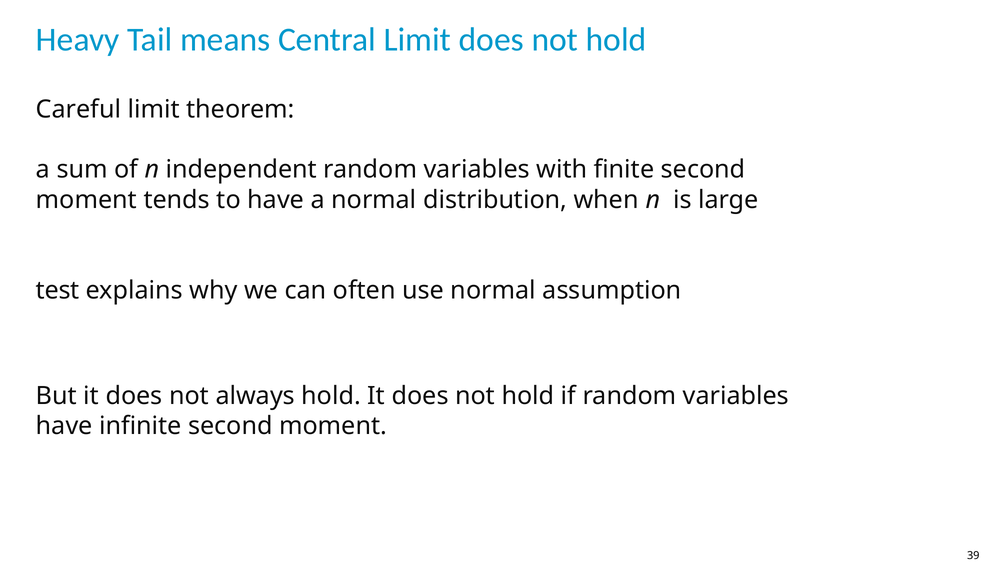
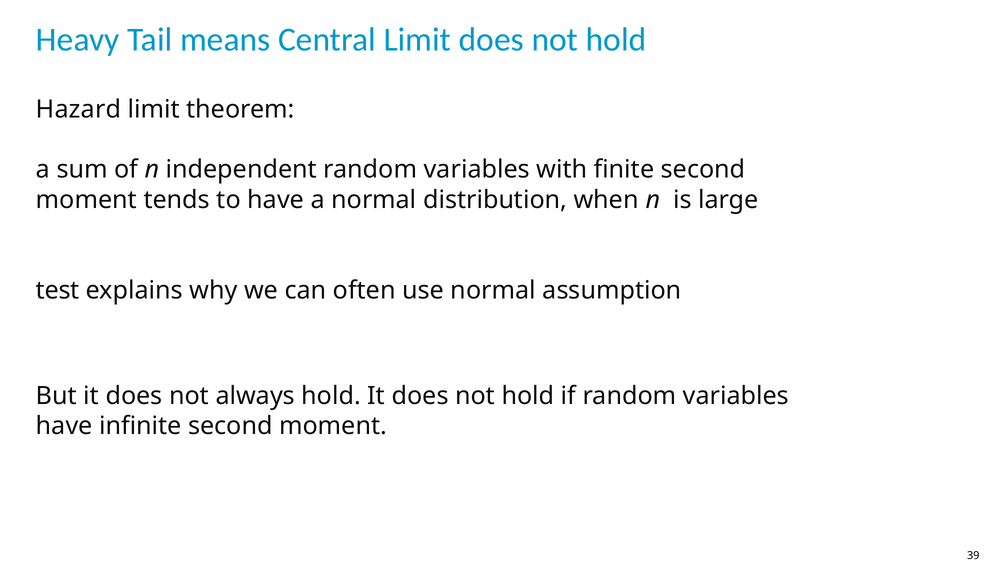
Careful: Careful -> Hazard
